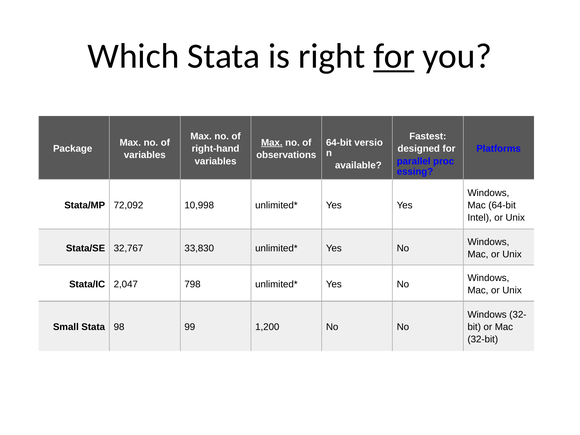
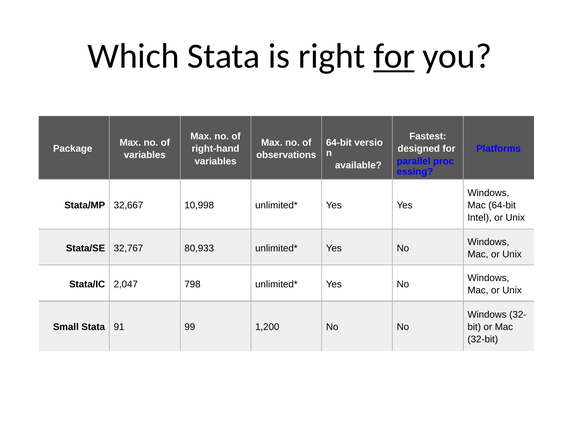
Max at (272, 142) underline: present -> none
72,092: 72,092 -> 32,667
33,830: 33,830 -> 80,933
98: 98 -> 91
